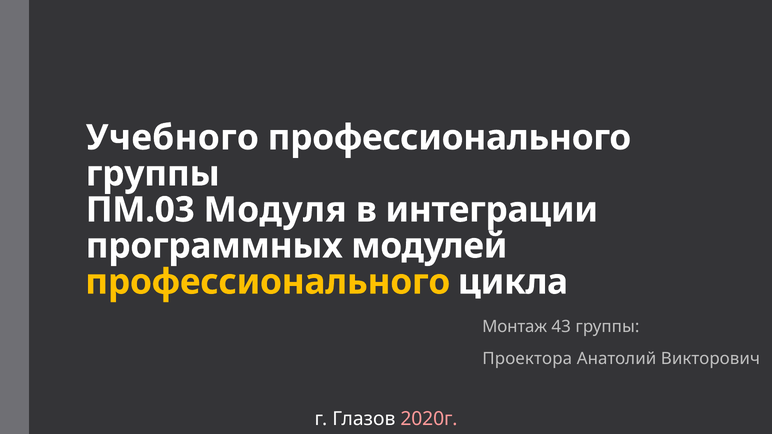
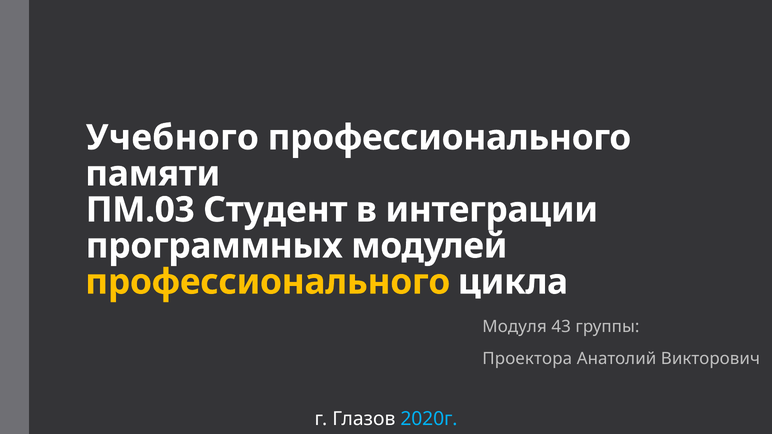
группы at (153, 174): группы -> памяти
Модуля: Модуля -> Студент
Монтаж: Монтаж -> Модуля
2020г colour: pink -> light blue
